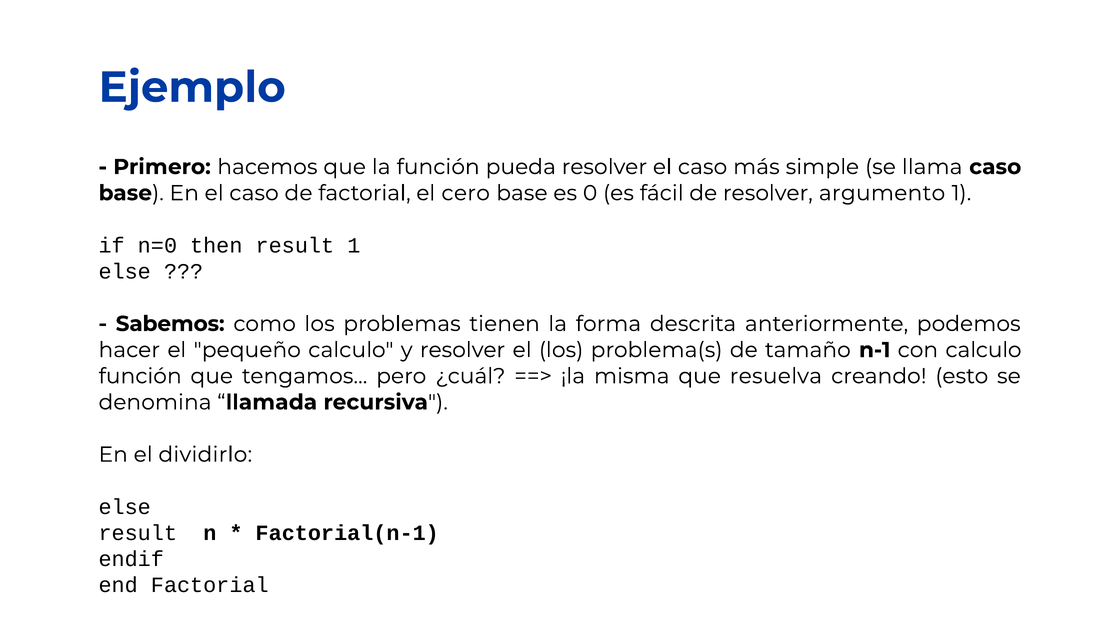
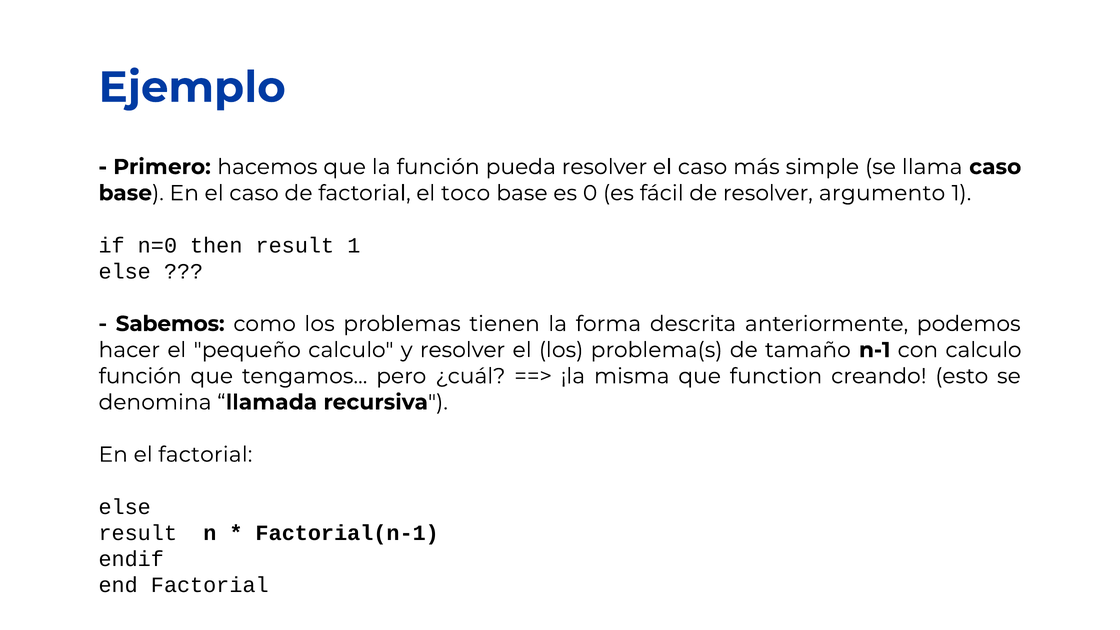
cero: cero -> toco
resuelva: resuelva -> function
el dividirlo: dividirlo -> factorial
